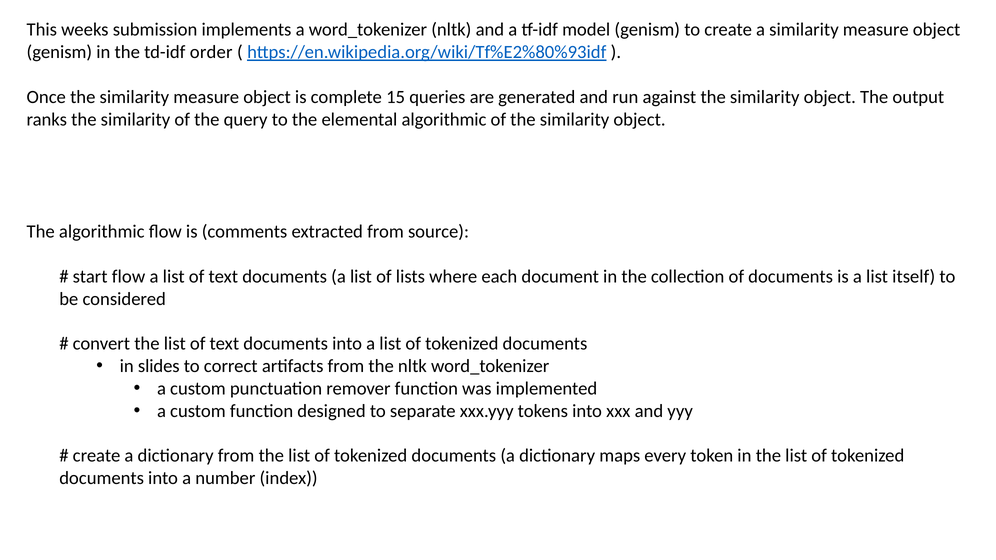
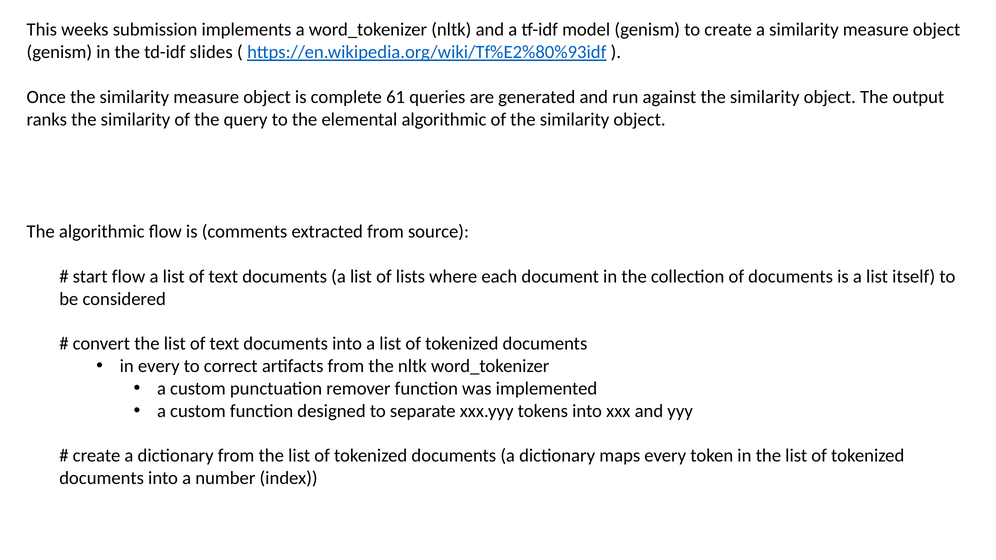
order: order -> slides
15: 15 -> 61
in slides: slides -> every
